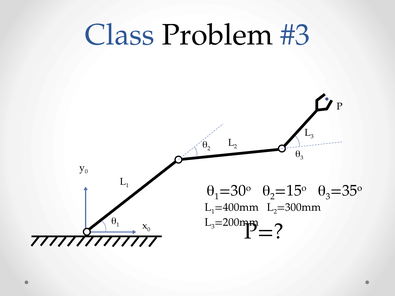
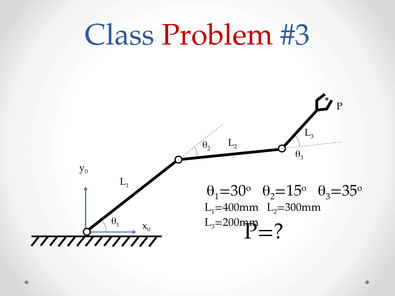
Problem colour: black -> red
